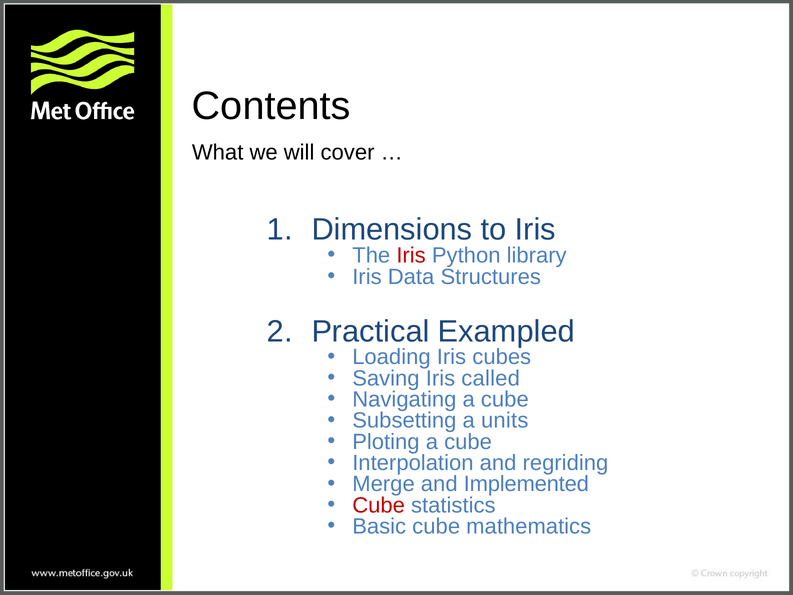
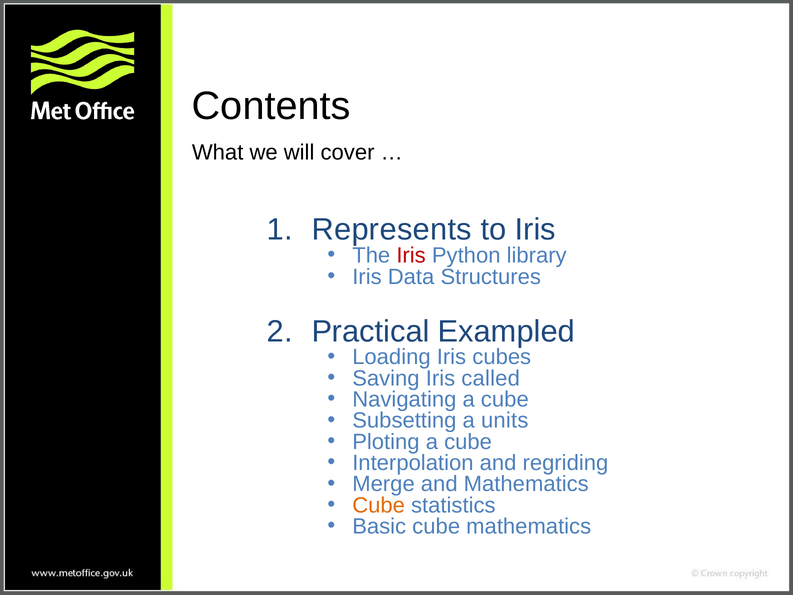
Dimensions: Dimensions -> Represents
and Implemented: Implemented -> Mathematics
Cube at (379, 505) colour: red -> orange
